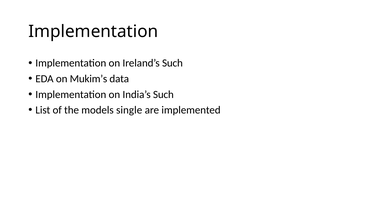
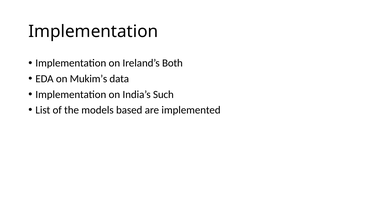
Ireland’s Such: Such -> Both
single: single -> based
